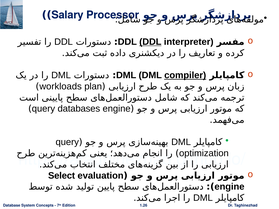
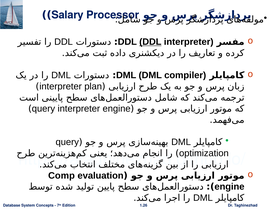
compiler underline: present -> none
workloads at (61, 86): workloads -> interpreter
query databases: databases -> interpreter
Select: Select -> Comp
